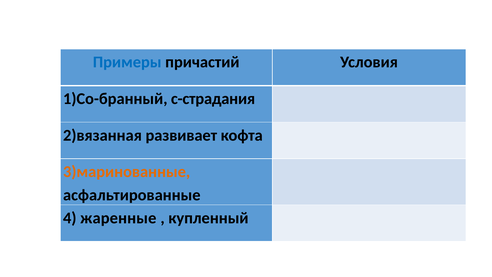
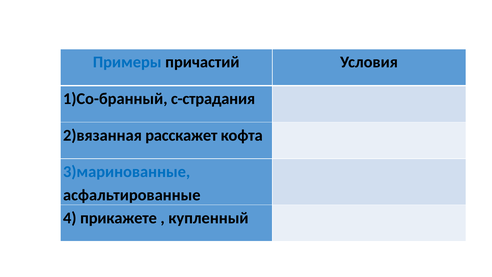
развивает: развивает -> расскажет
3)маринованные colour: orange -> blue
жаренные: жаренные -> прикажете
